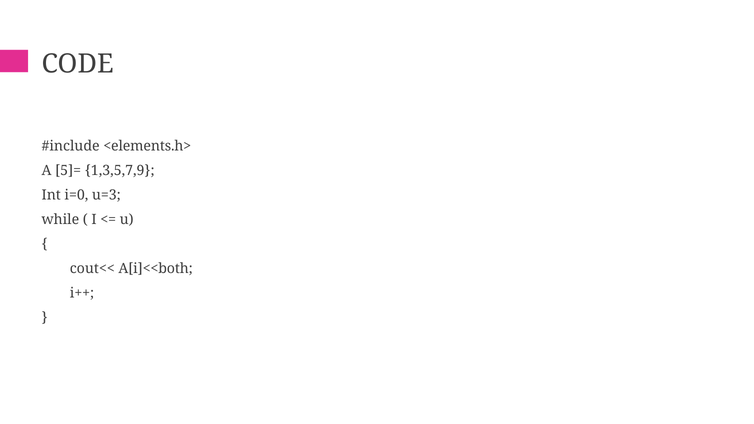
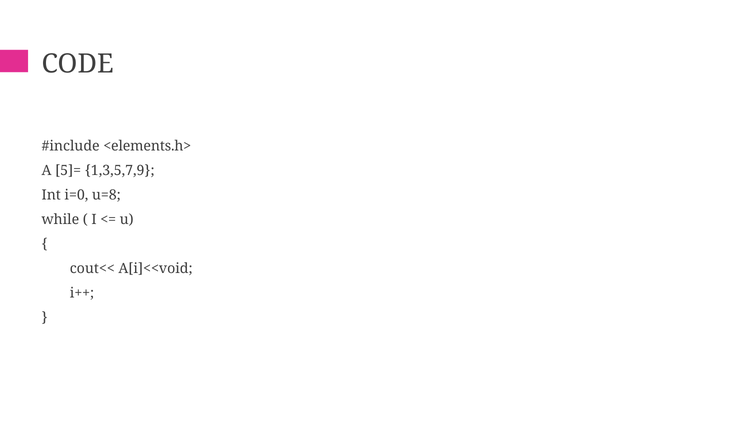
u=3: u=3 -> u=8
A[i]<<both: A[i]<<both -> A[i]<<void
